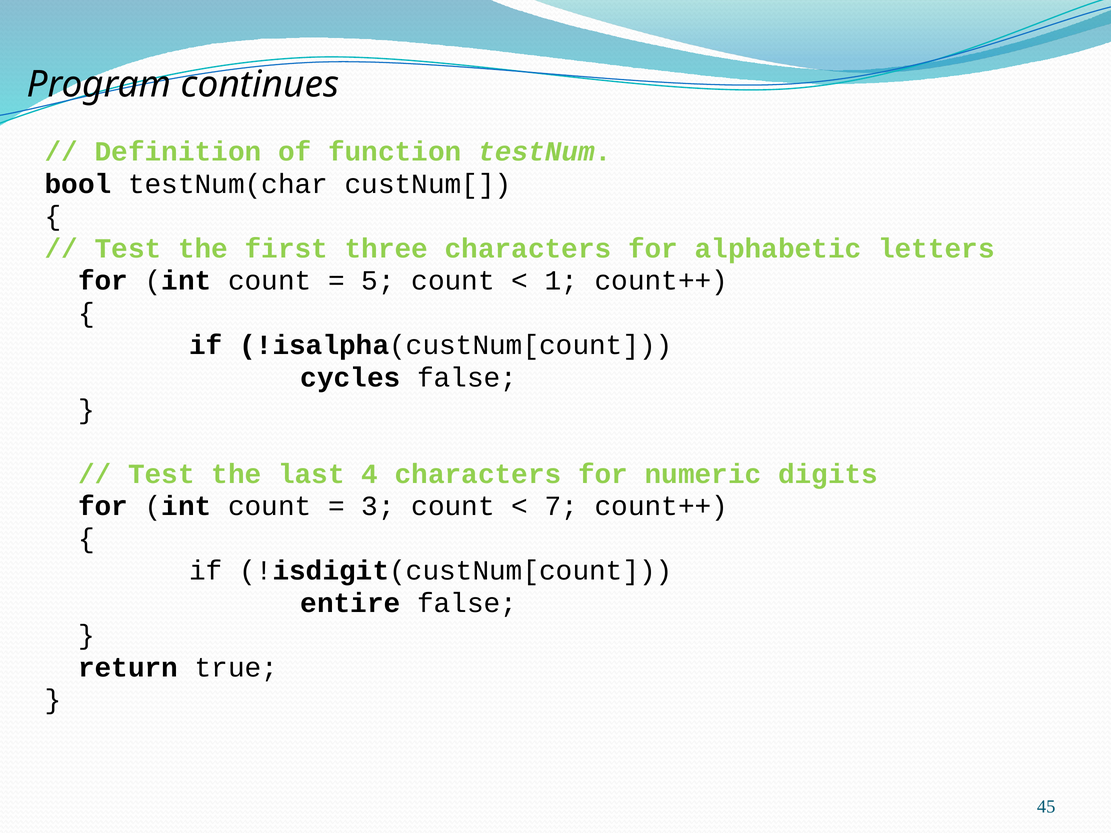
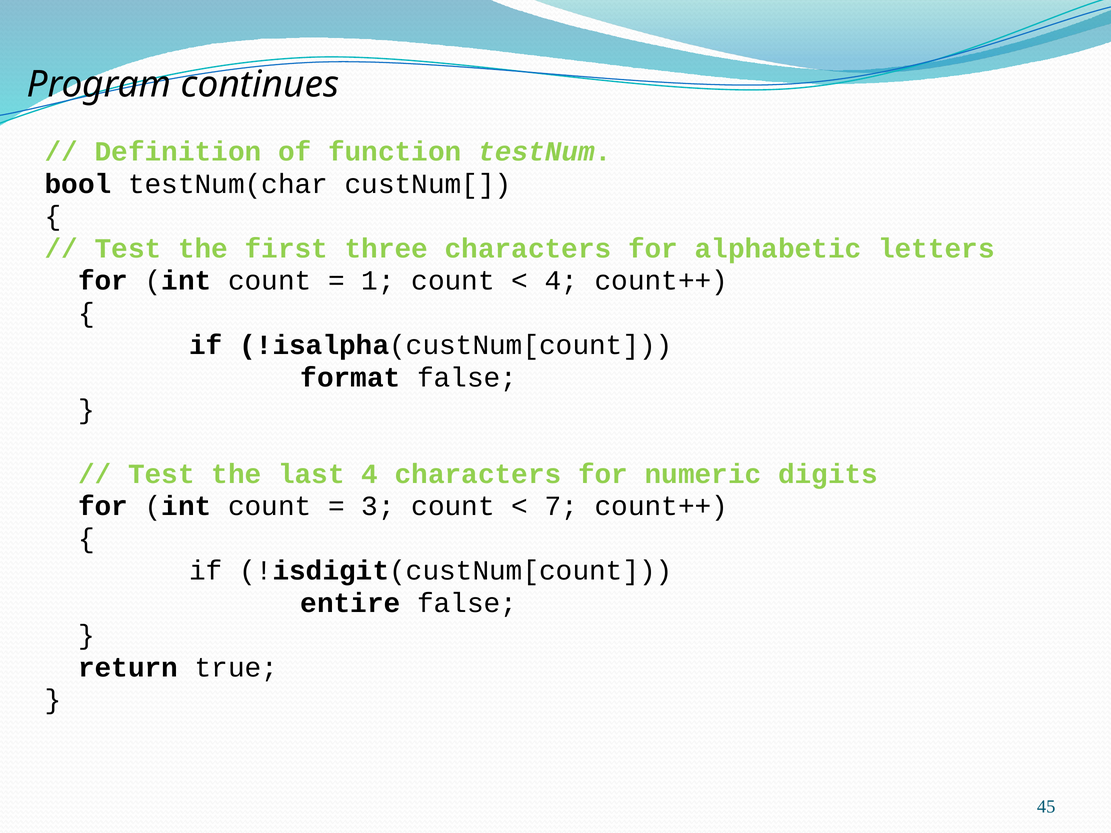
5: 5 -> 1
1 at (561, 281): 1 -> 4
cycles: cycles -> format
